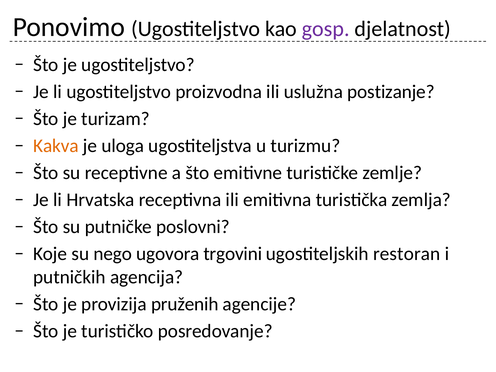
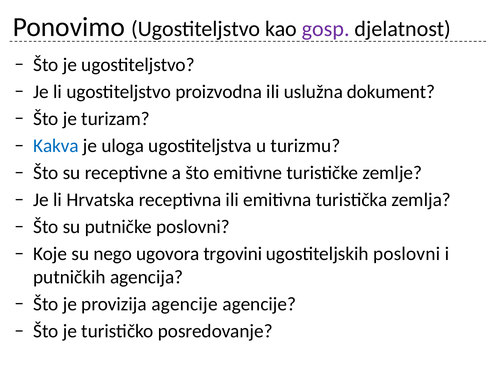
postizanje: postizanje -> dokument
Kakva colour: orange -> blue
ugostiteljskih restoran: restoran -> poslovni
provizija pruženih: pruženih -> agencije
